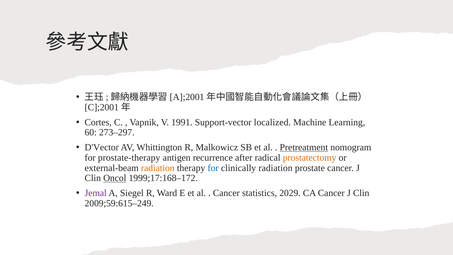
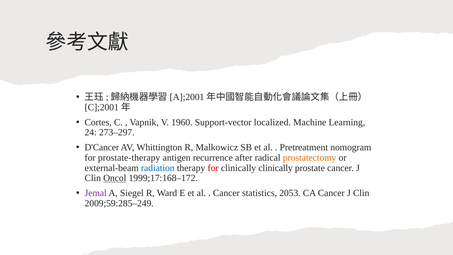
1991: 1991 -> 1960
60: 60 -> 24
D'Vector: D'Vector -> D'Cancer
Pretreatment underline: present -> none
radiation at (158, 168) colour: orange -> blue
for at (213, 168) colour: blue -> red
clinically radiation: radiation -> clinically
2029: 2029 -> 2053
2009;59:615–249: 2009;59:615–249 -> 2009;59:285–249
